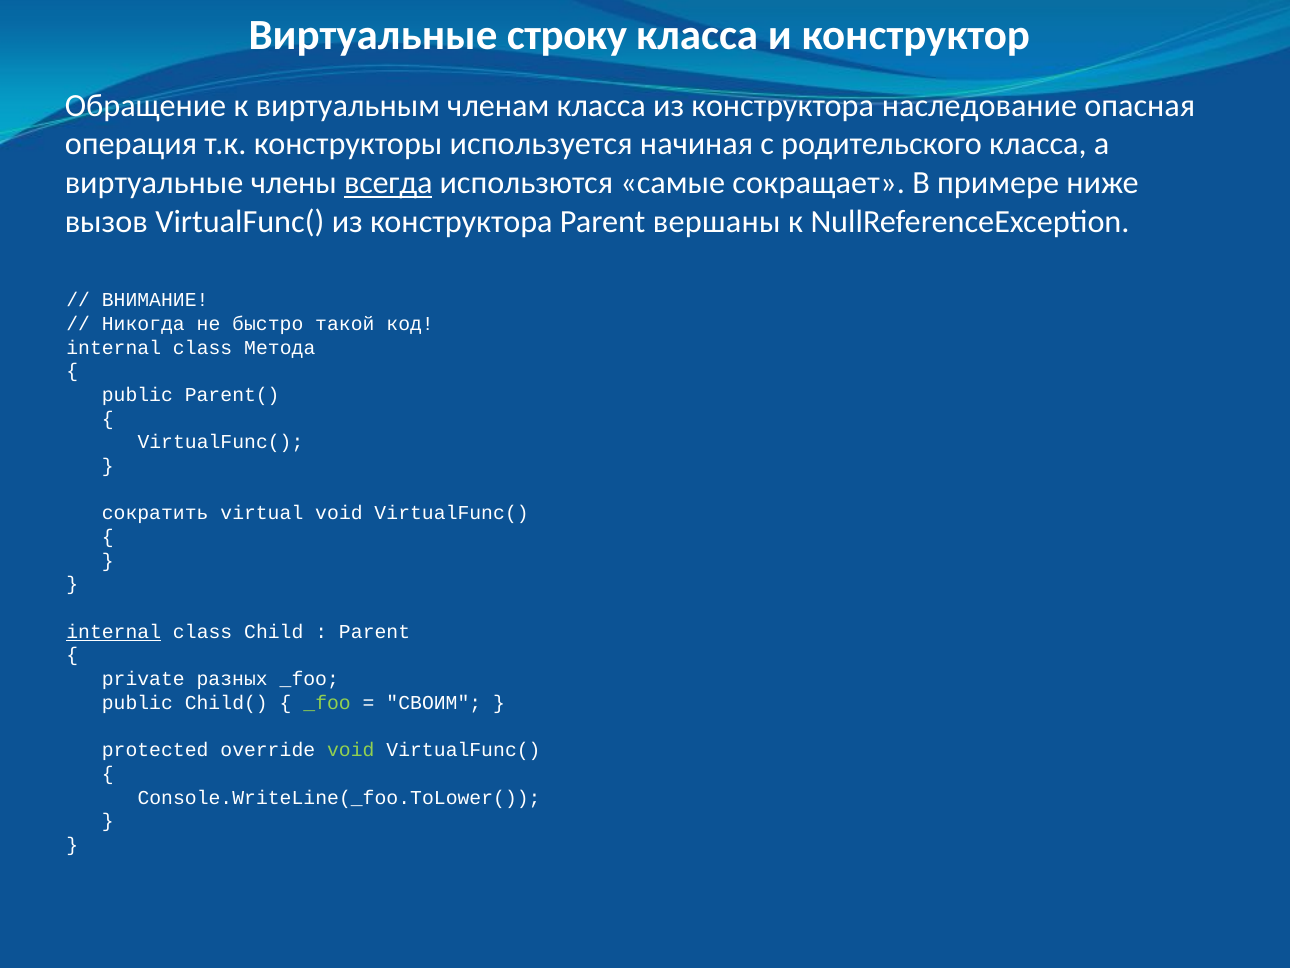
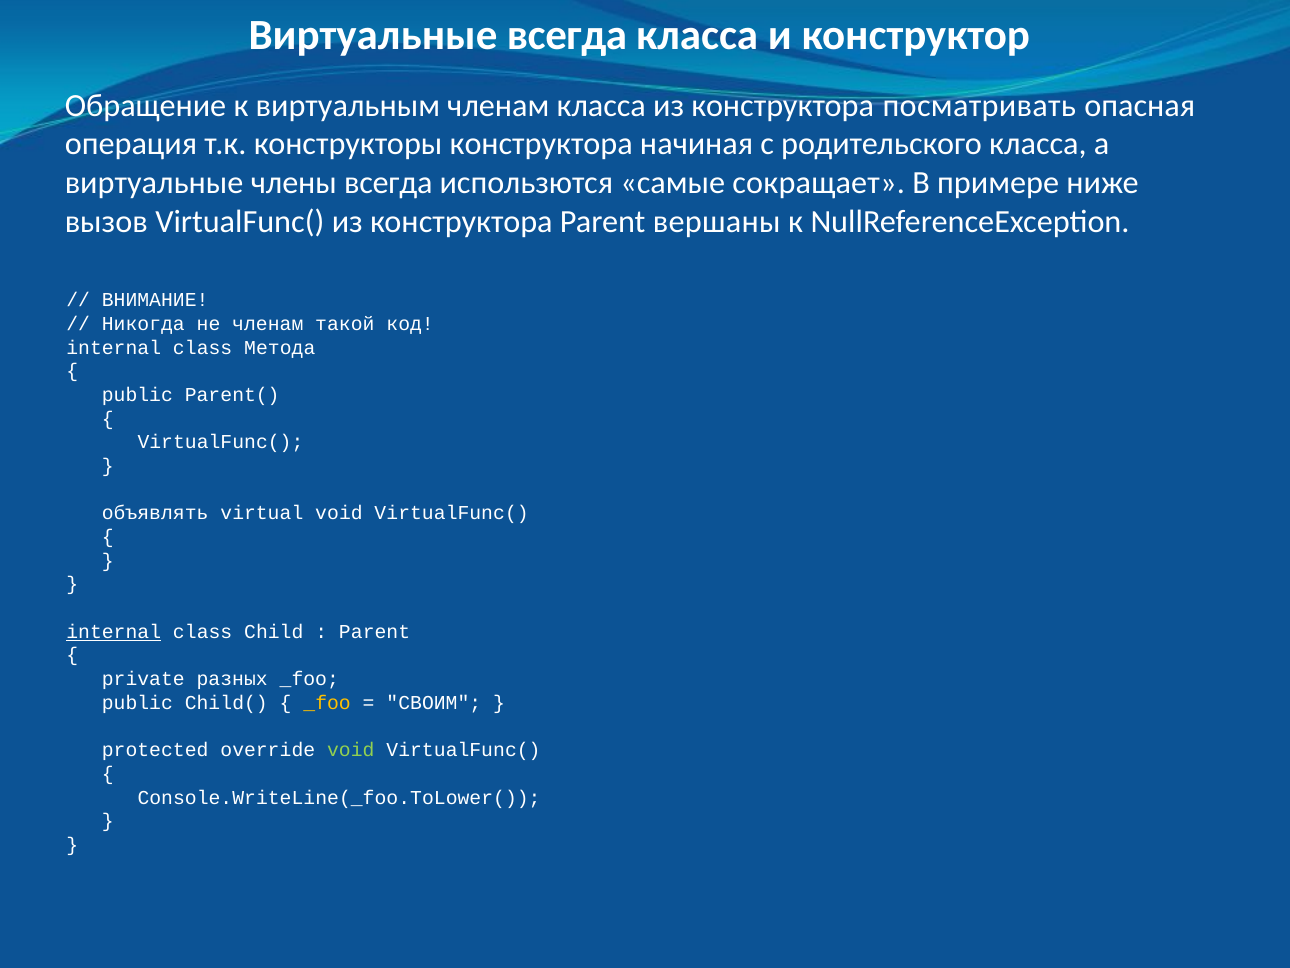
Виртуальные строку: строку -> всегда
наследование: наследование -> посматривать
конструкторы используется: используется -> конструктора
всегда at (388, 183) underline: present -> none
не быстро: быстро -> членам
сократить: сократить -> объявлять
_foo at (327, 702) colour: light green -> yellow
